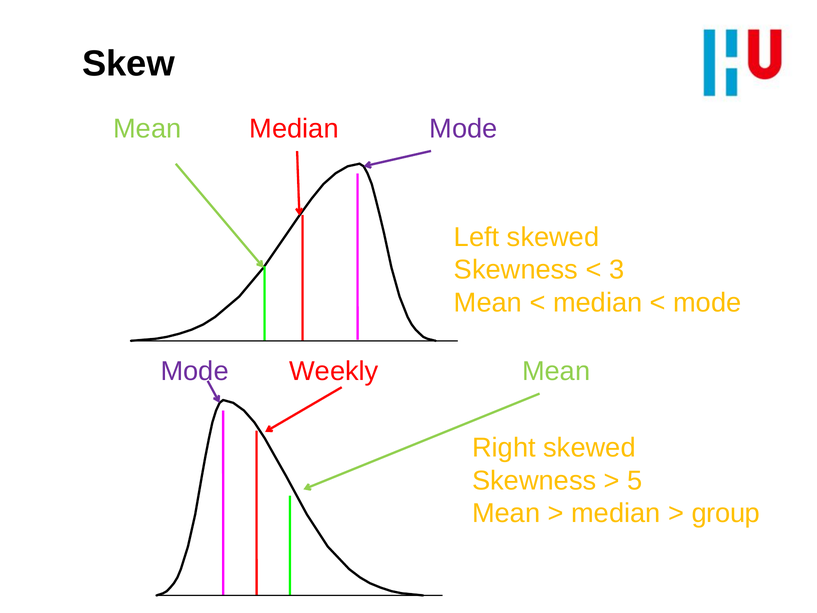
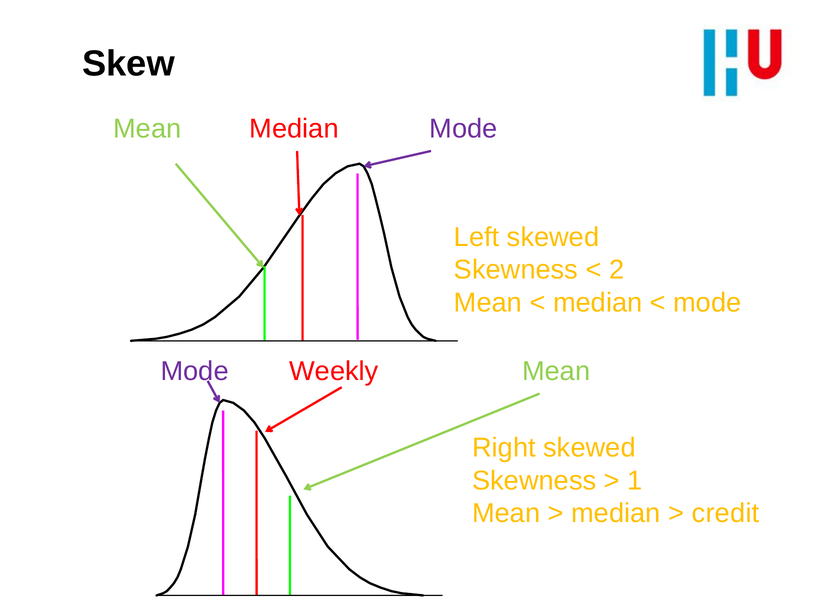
3: 3 -> 2
5: 5 -> 1
group: group -> credit
